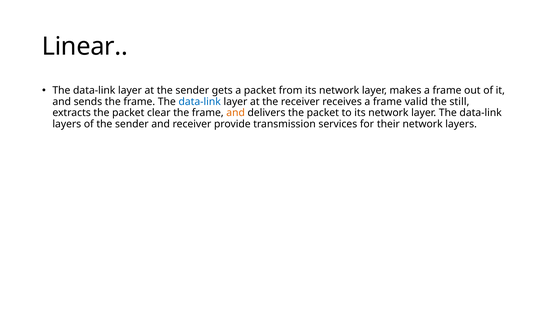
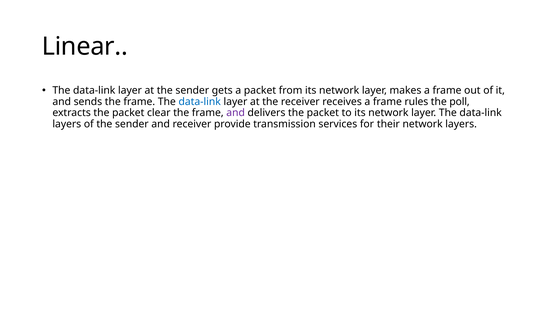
valid: valid -> rules
still: still -> poll
and at (236, 113) colour: orange -> purple
